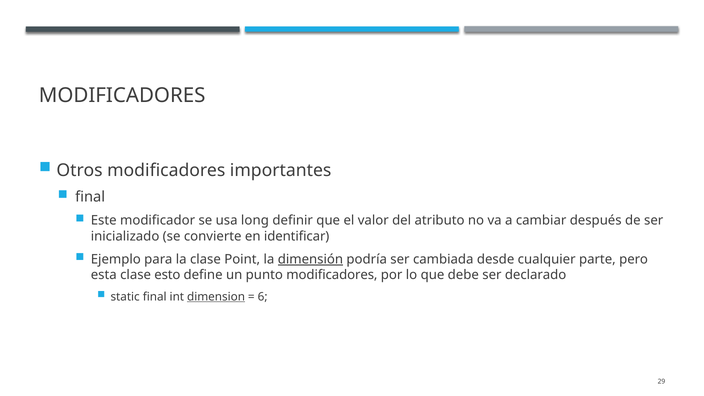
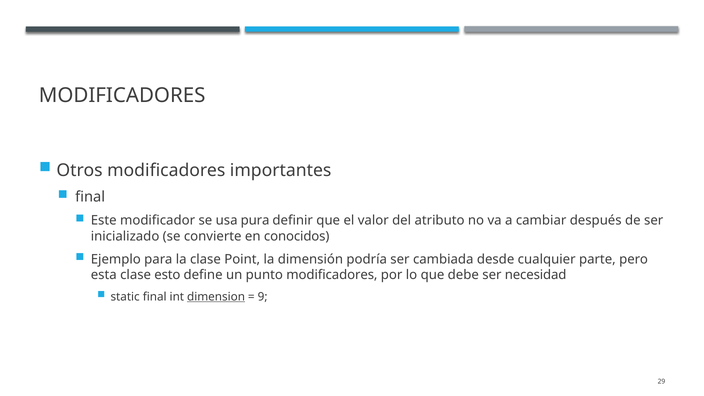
long: long -> pura
identificar: identificar -> conocidos
dimensión underline: present -> none
declarado: declarado -> necesidad
6: 6 -> 9
